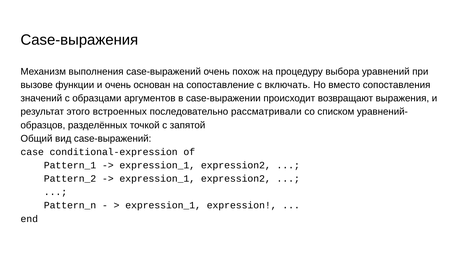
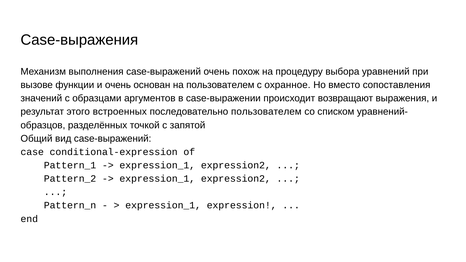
на сопоставление: сопоставление -> пользователем
включать: включать -> охранное
последовательно рассматривали: рассматривали -> пользователем
